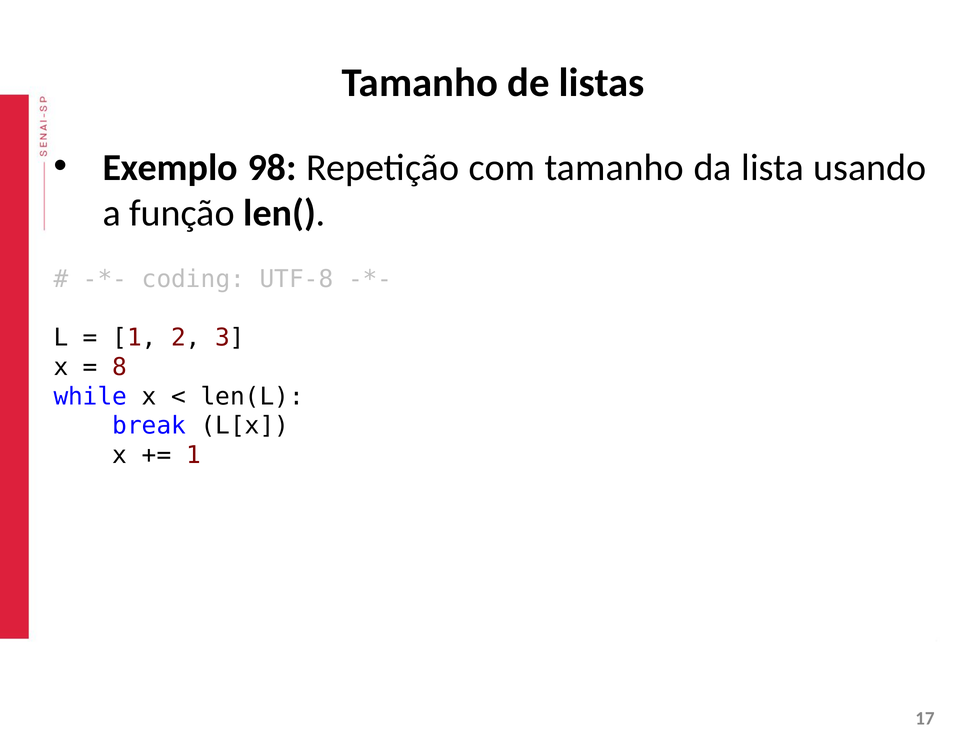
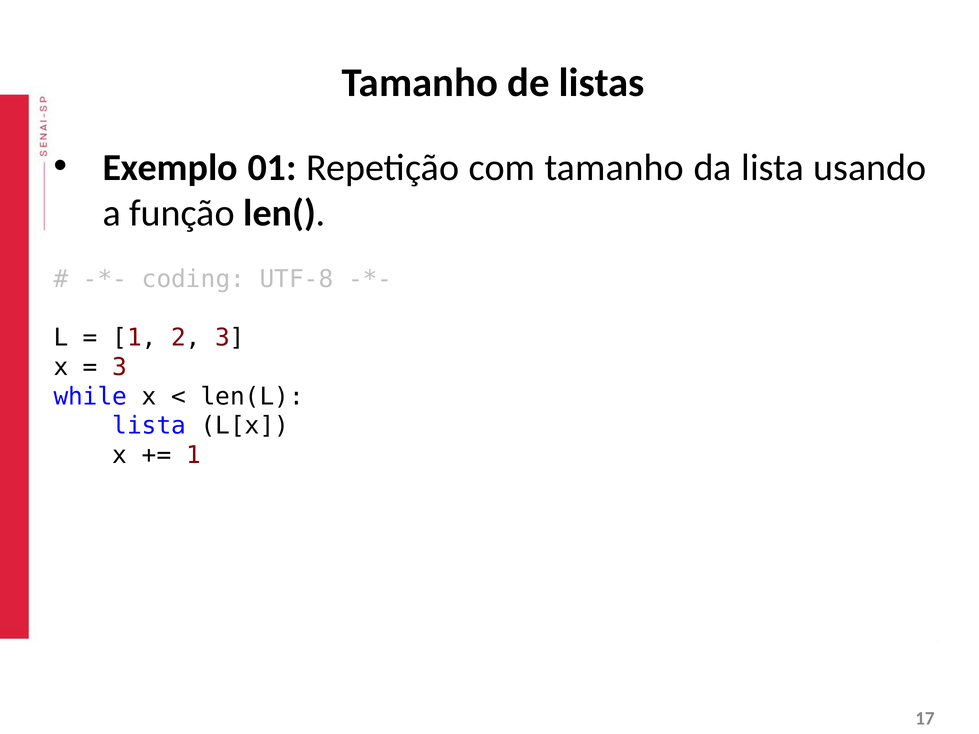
98: 98 -> 01
8 at (120, 367): 8 -> 3
break at (149, 426): break -> lista
